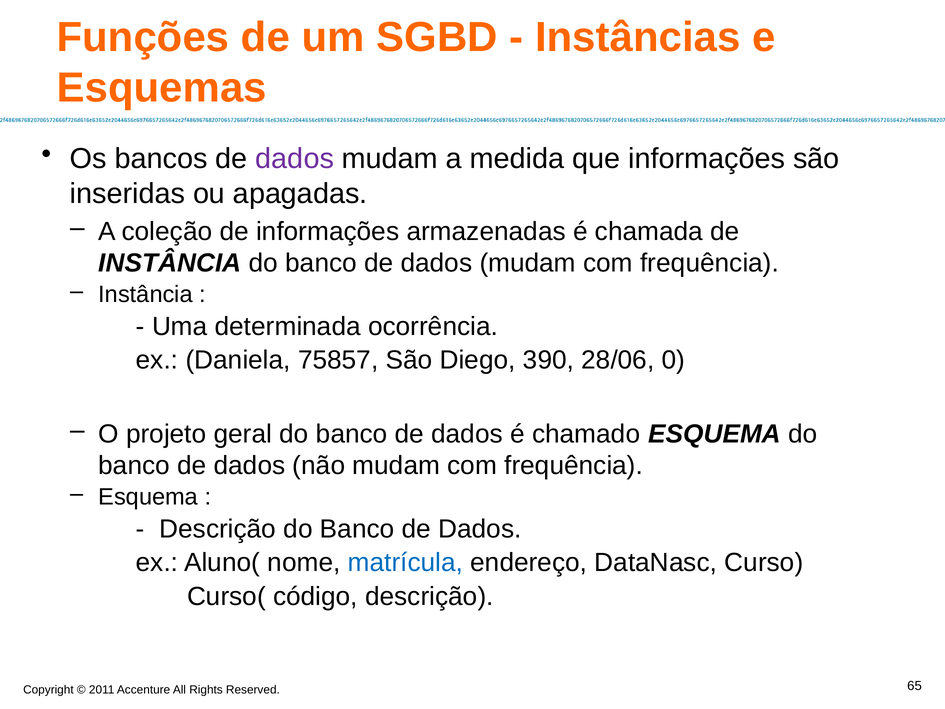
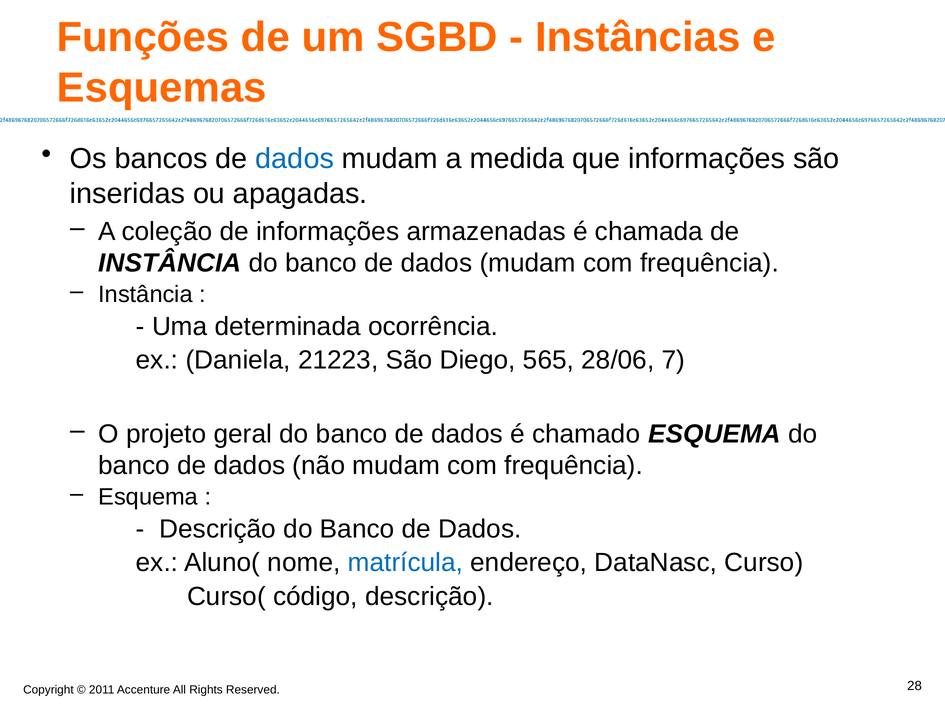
dados at (295, 159) colour: purple -> blue
75857: 75857 -> 21223
390: 390 -> 565
0: 0 -> 7
65: 65 -> 28
